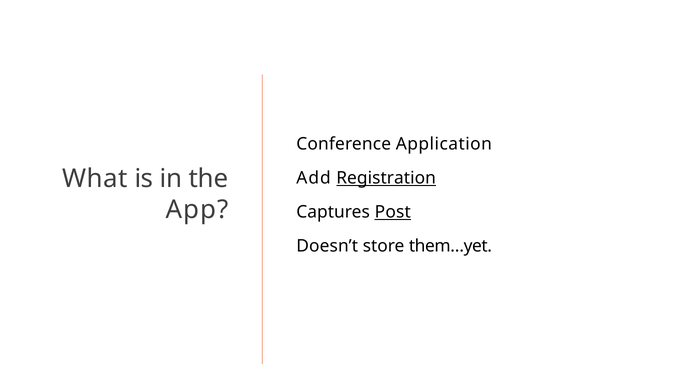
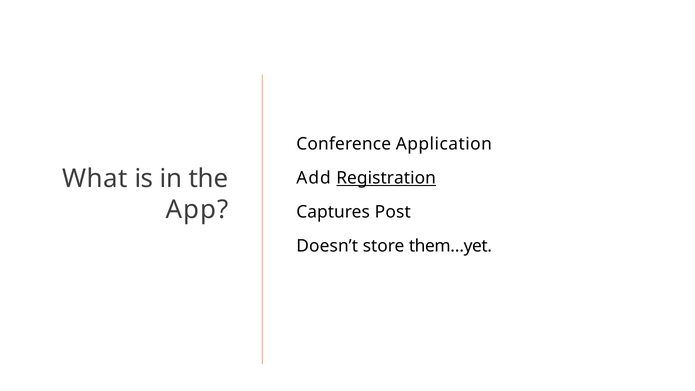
Post underline: present -> none
